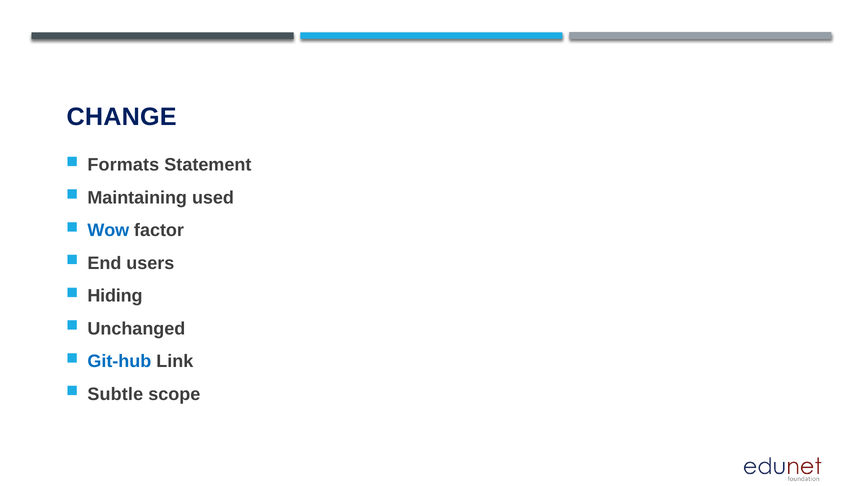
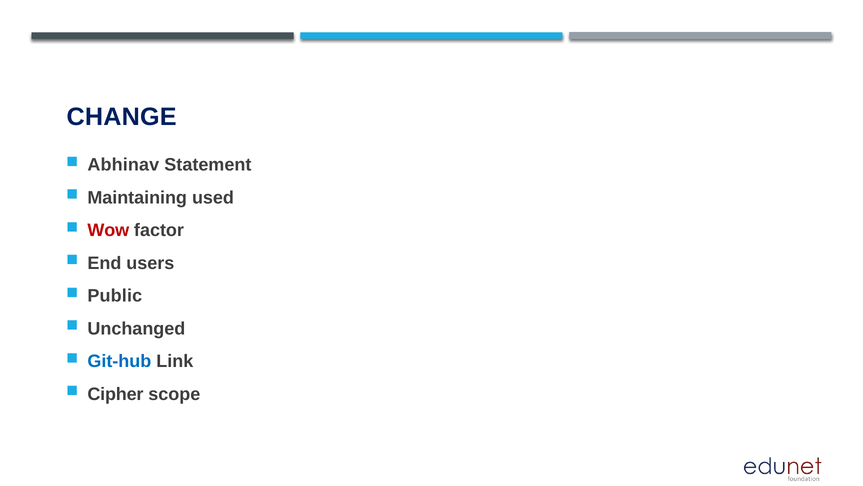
Formats: Formats -> Abhinav
Wow colour: blue -> red
Hiding: Hiding -> Public
Subtle: Subtle -> Cipher
